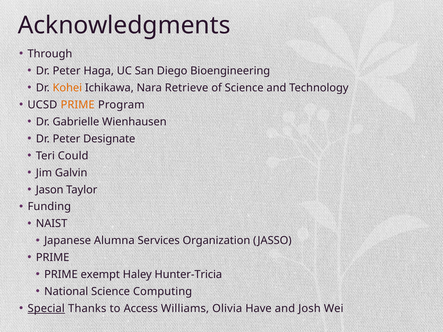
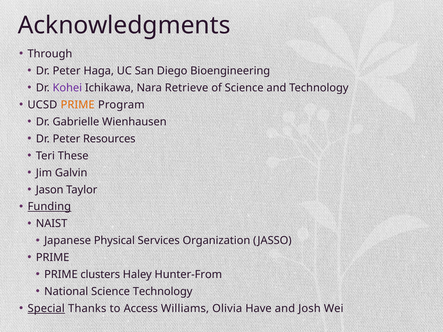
Kohei colour: orange -> purple
Designate: Designate -> Resources
Could: Could -> These
Funding underline: none -> present
Alumna: Alumna -> Physical
exempt: exempt -> clusters
Hunter-Tricia: Hunter-Tricia -> Hunter-From
Science Computing: Computing -> Technology
